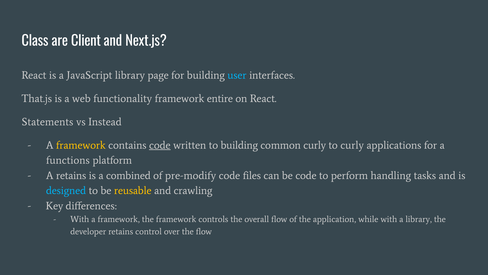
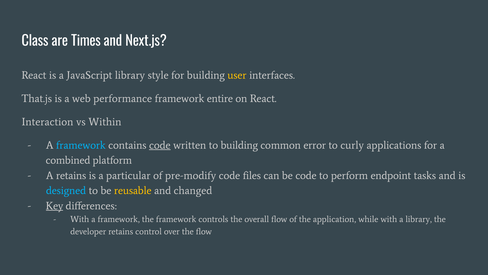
Client: Client -> Times
page: page -> style
user colour: light blue -> yellow
functionality: functionality -> performance
Statements: Statements -> Interaction
Instead: Instead -> Within
framework at (81, 145) colour: yellow -> light blue
common curly: curly -> error
functions: functions -> combined
combined: combined -> particular
handling: handling -> endpoint
crawling: crawling -> changed
Key underline: none -> present
